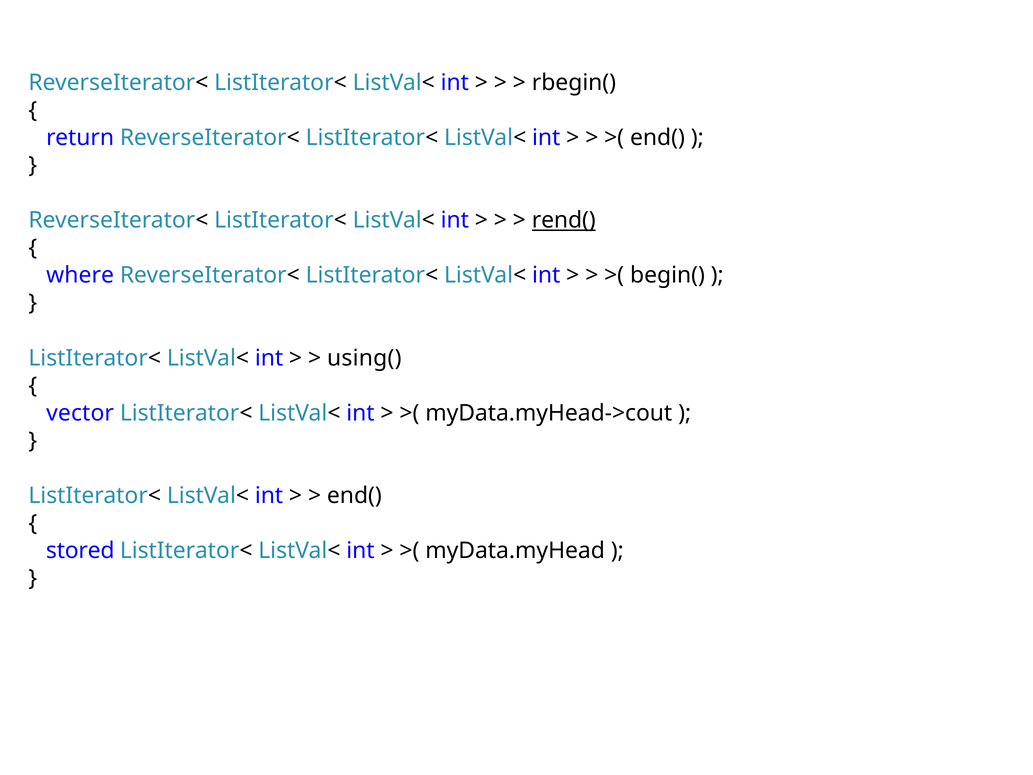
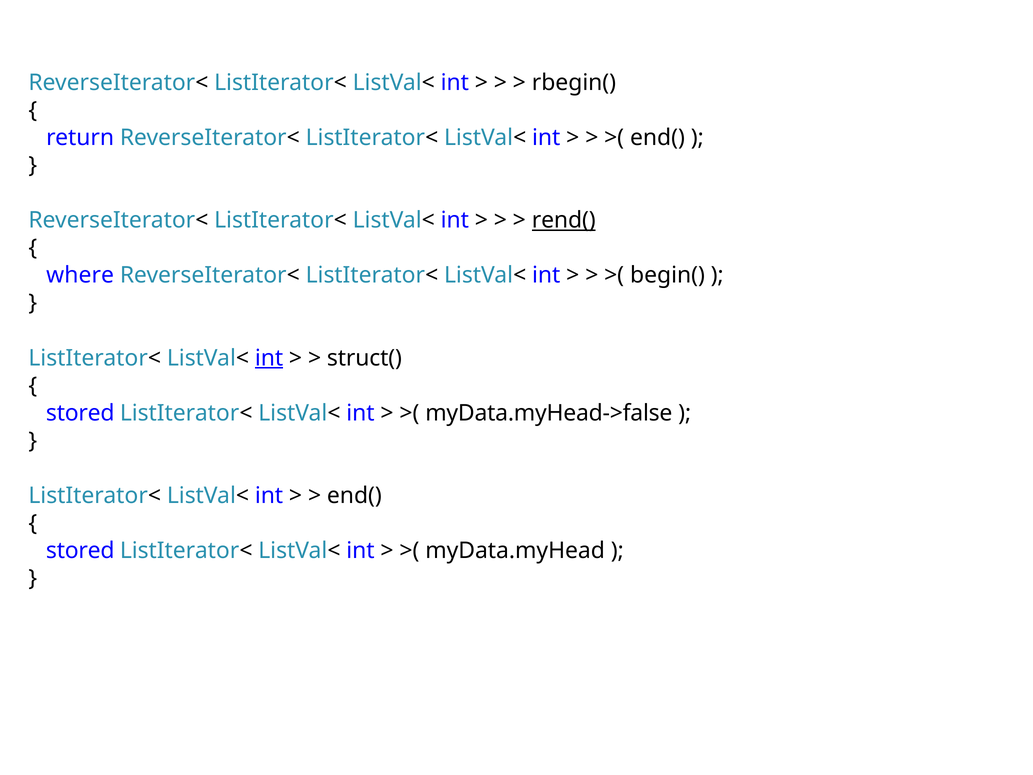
int at (269, 358) underline: none -> present
using(: using( -> struct(
vector at (80, 413): vector -> stored
myData.myHead->cout: myData.myHead->cout -> myData.myHead->false
